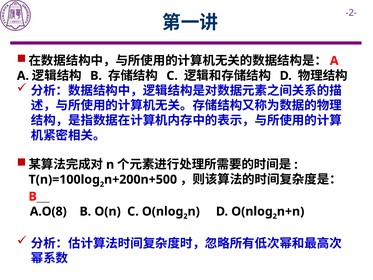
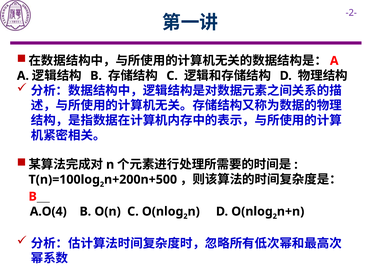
A.O(8: A.O(8 -> A.O(4
